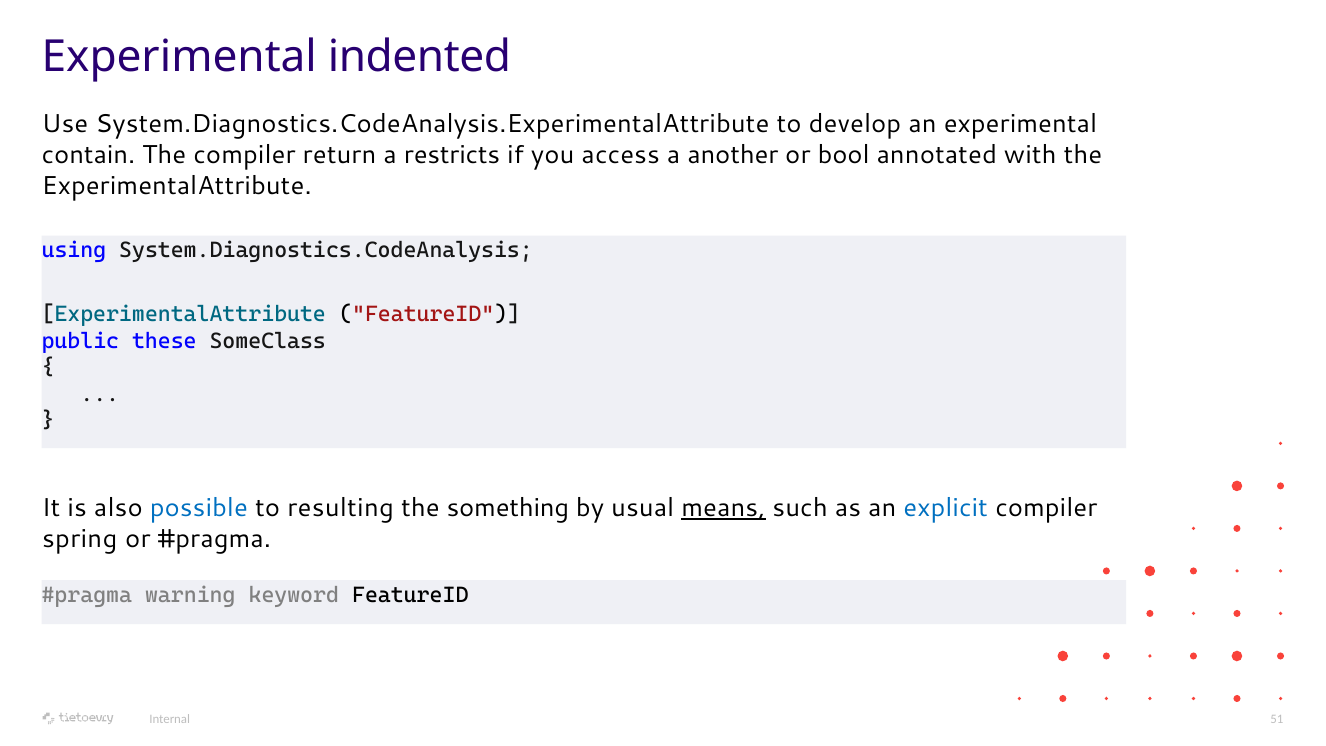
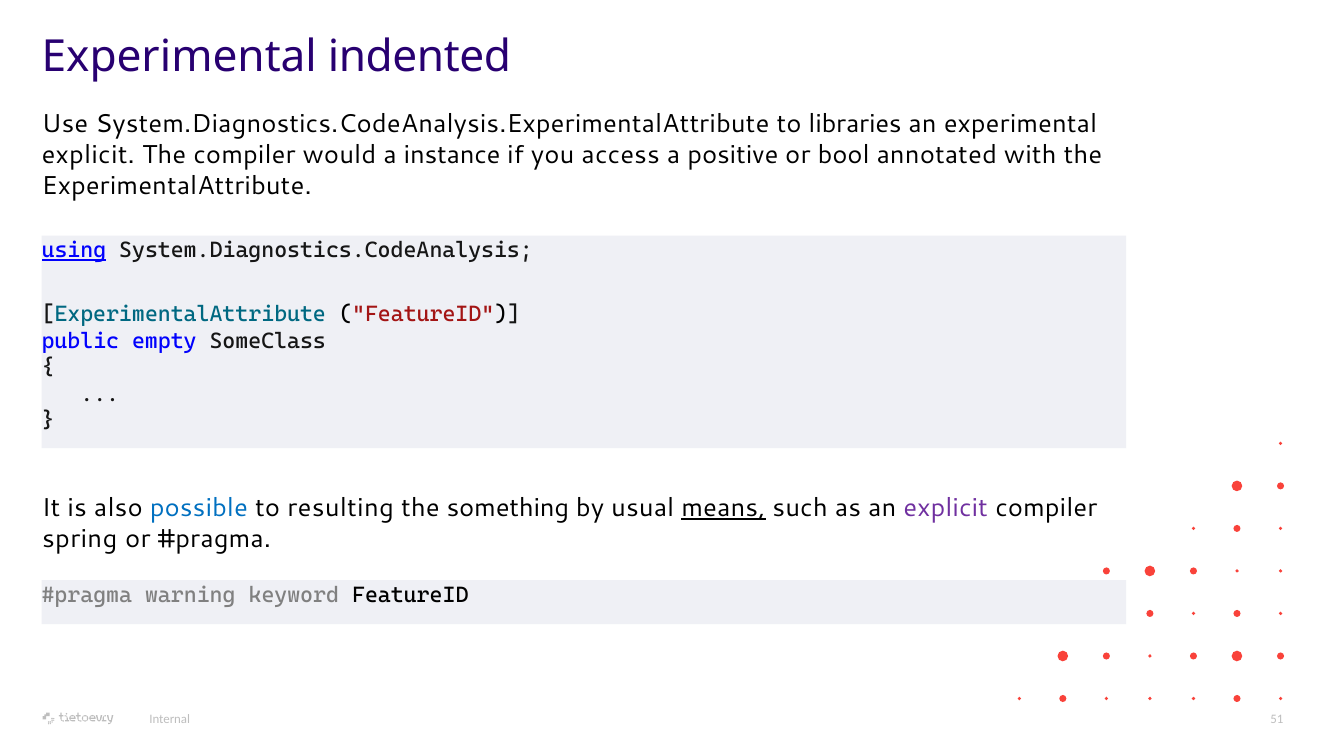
develop: develop -> libraries
contain at (88, 155): contain -> explicit
return: return -> would
restricts: restricts -> instance
another: another -> positive
using underline: none -> present
these: these -> empty
explicit at (946, 508) colour: blue -> purple
